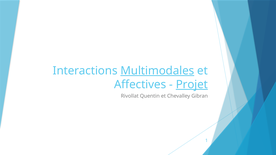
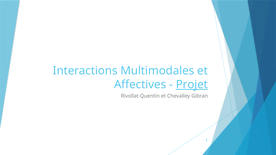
Multimodales underline: present -> none
